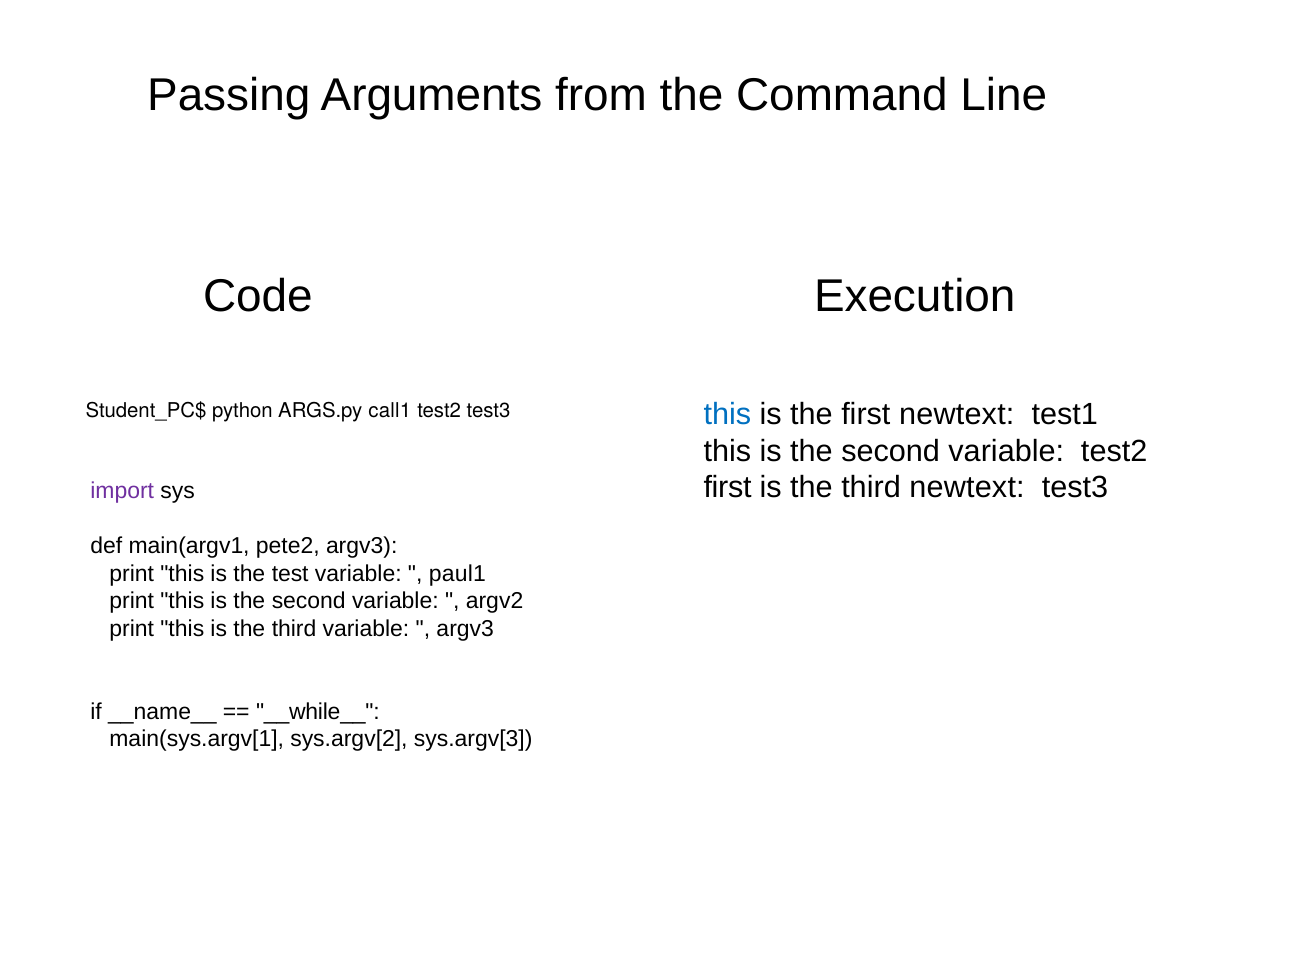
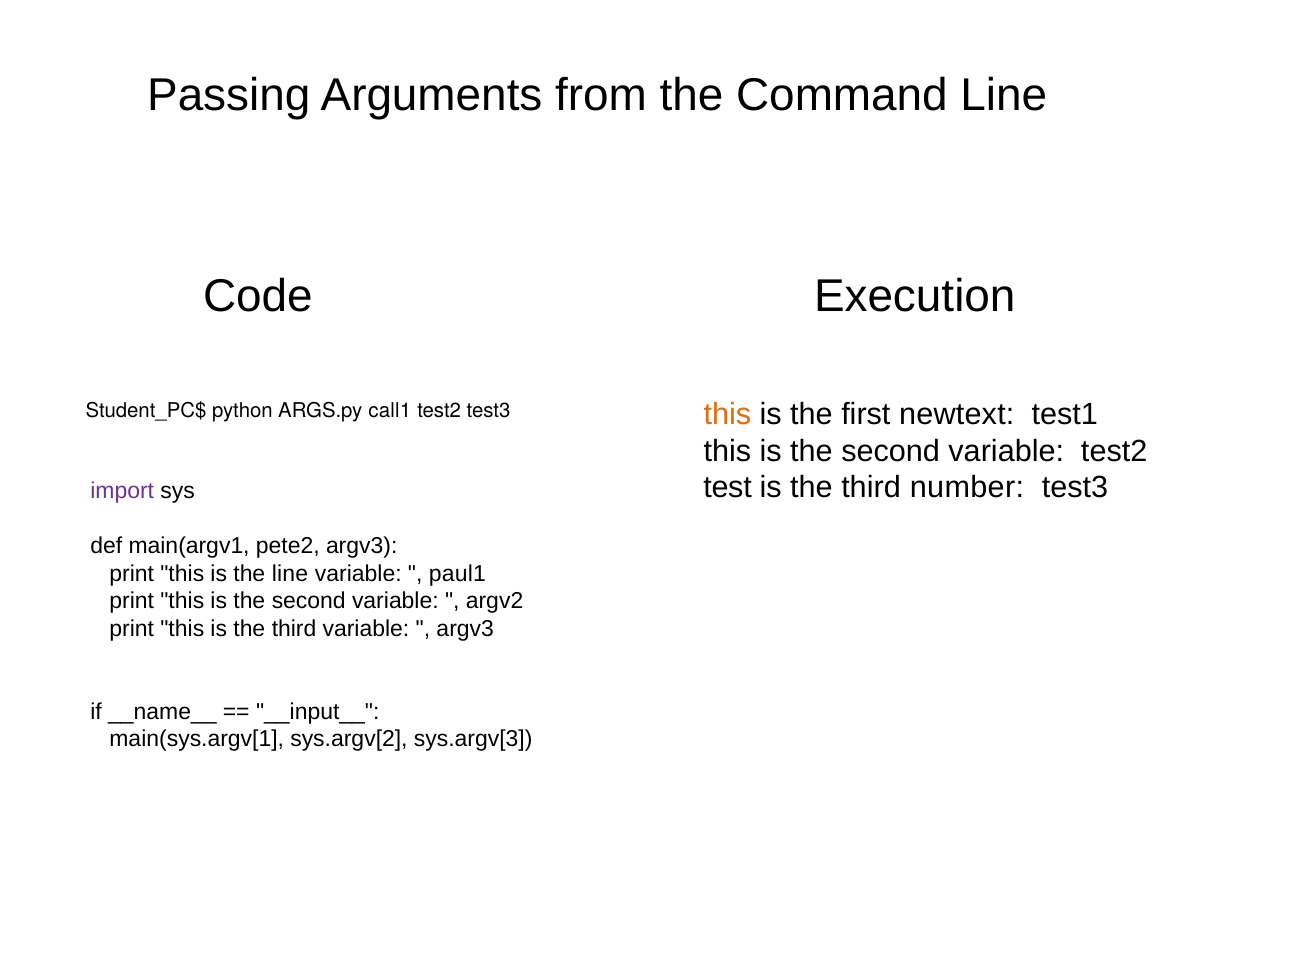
this at (727, 414) colour: blue -> orange
first at (728, 487): first -> test
third newtext: newtext -> number
the test: test -> line
__while__: __while__ -> __input__
